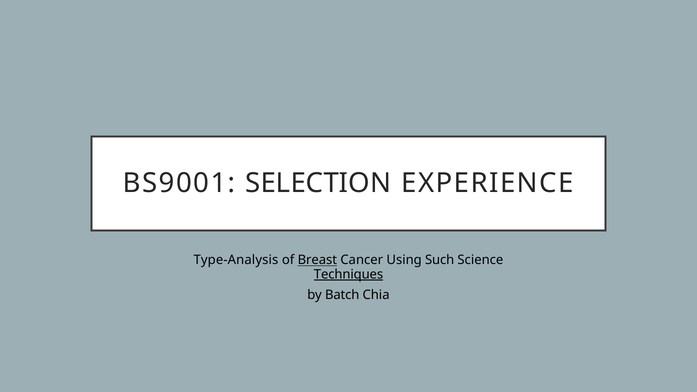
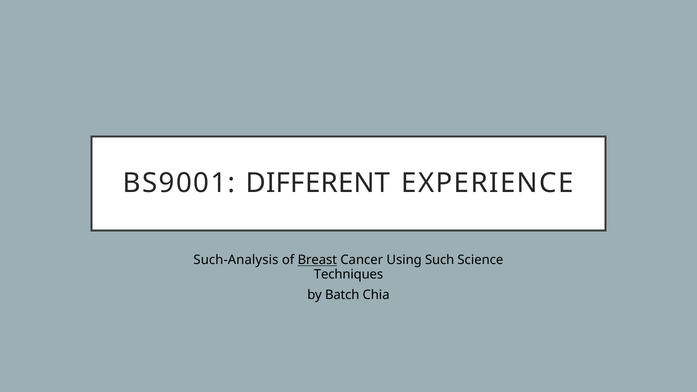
SELECTION: SELECTION -> DIFFERENT
Type-Analysis: Type-Analysis -> Such-Analysis
Techniques underline: present -> none
